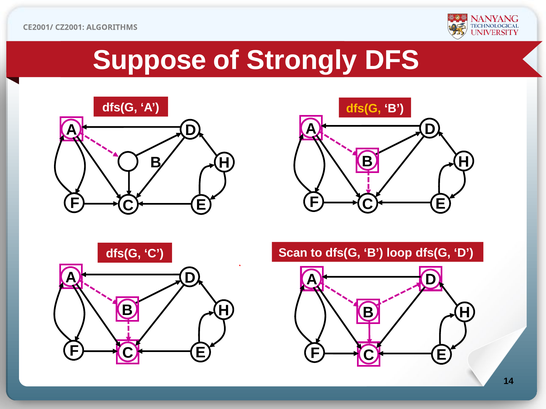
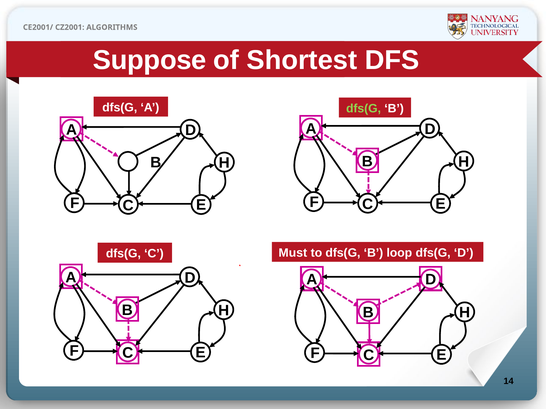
Strongly: Strongly -> Shortest
dfs(G at (364, 109) colour: yellow -> light green
Scan: Scan -> Must
